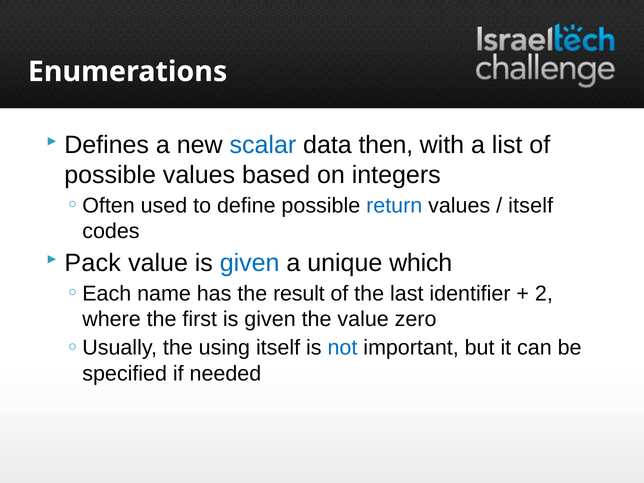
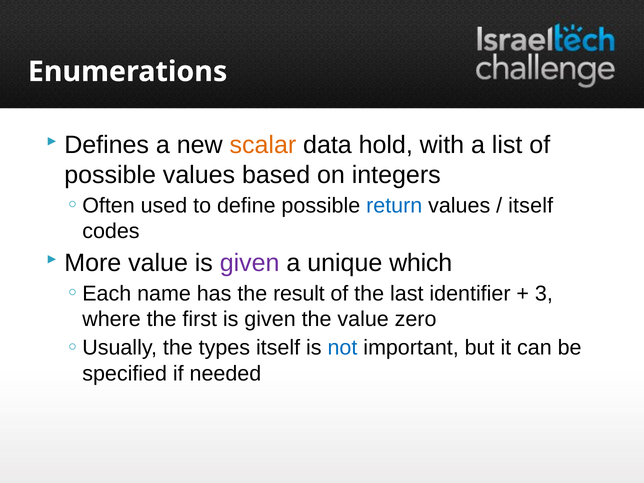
scalar colour: blue -> orange
then: then -> hold
Pack: Pack -> More
given at (250, 263) colour: blue -> purple
2: 2 -> 3
using: using -> types
